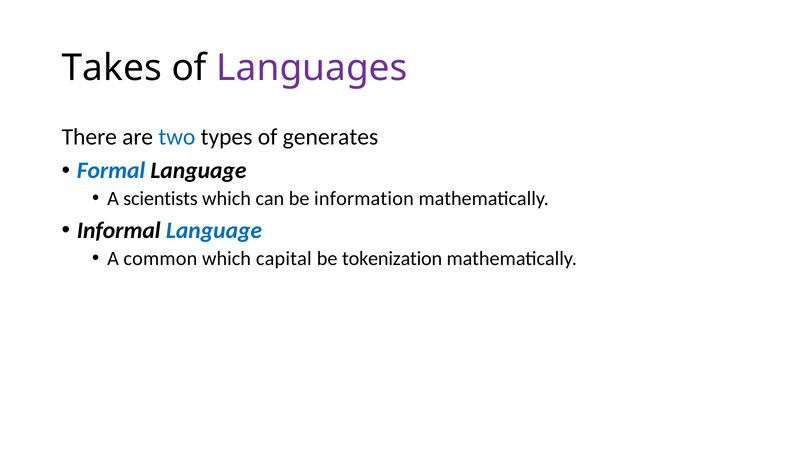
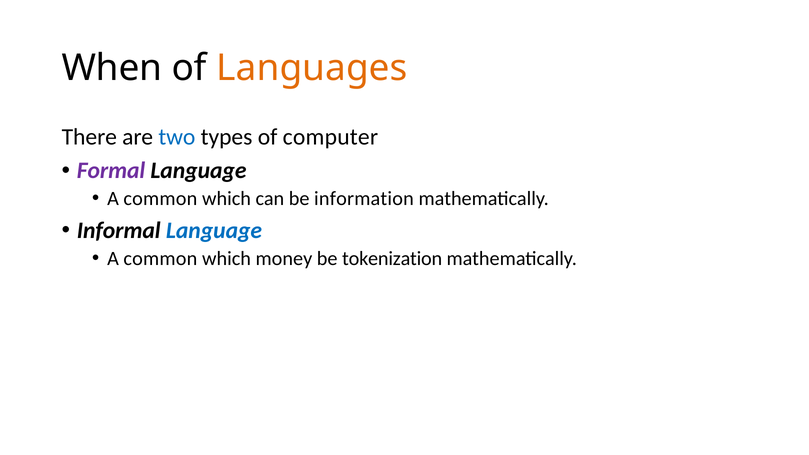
Takes: Takes -> When
Languages colour: purple -> orange
generates: generates -> computer
Formal colour: blue -> purple
scientists at (161, 199): scientists -> common
capital: capital -> money
